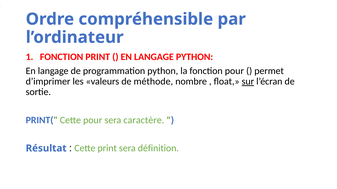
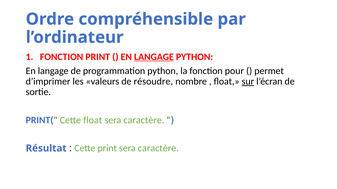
LANGAGE at (154, 57) underline: none -> present
méthode: méthode -> résoudre
Cette pour: pour -> float
définition at (158, 149): définition -> caractère
